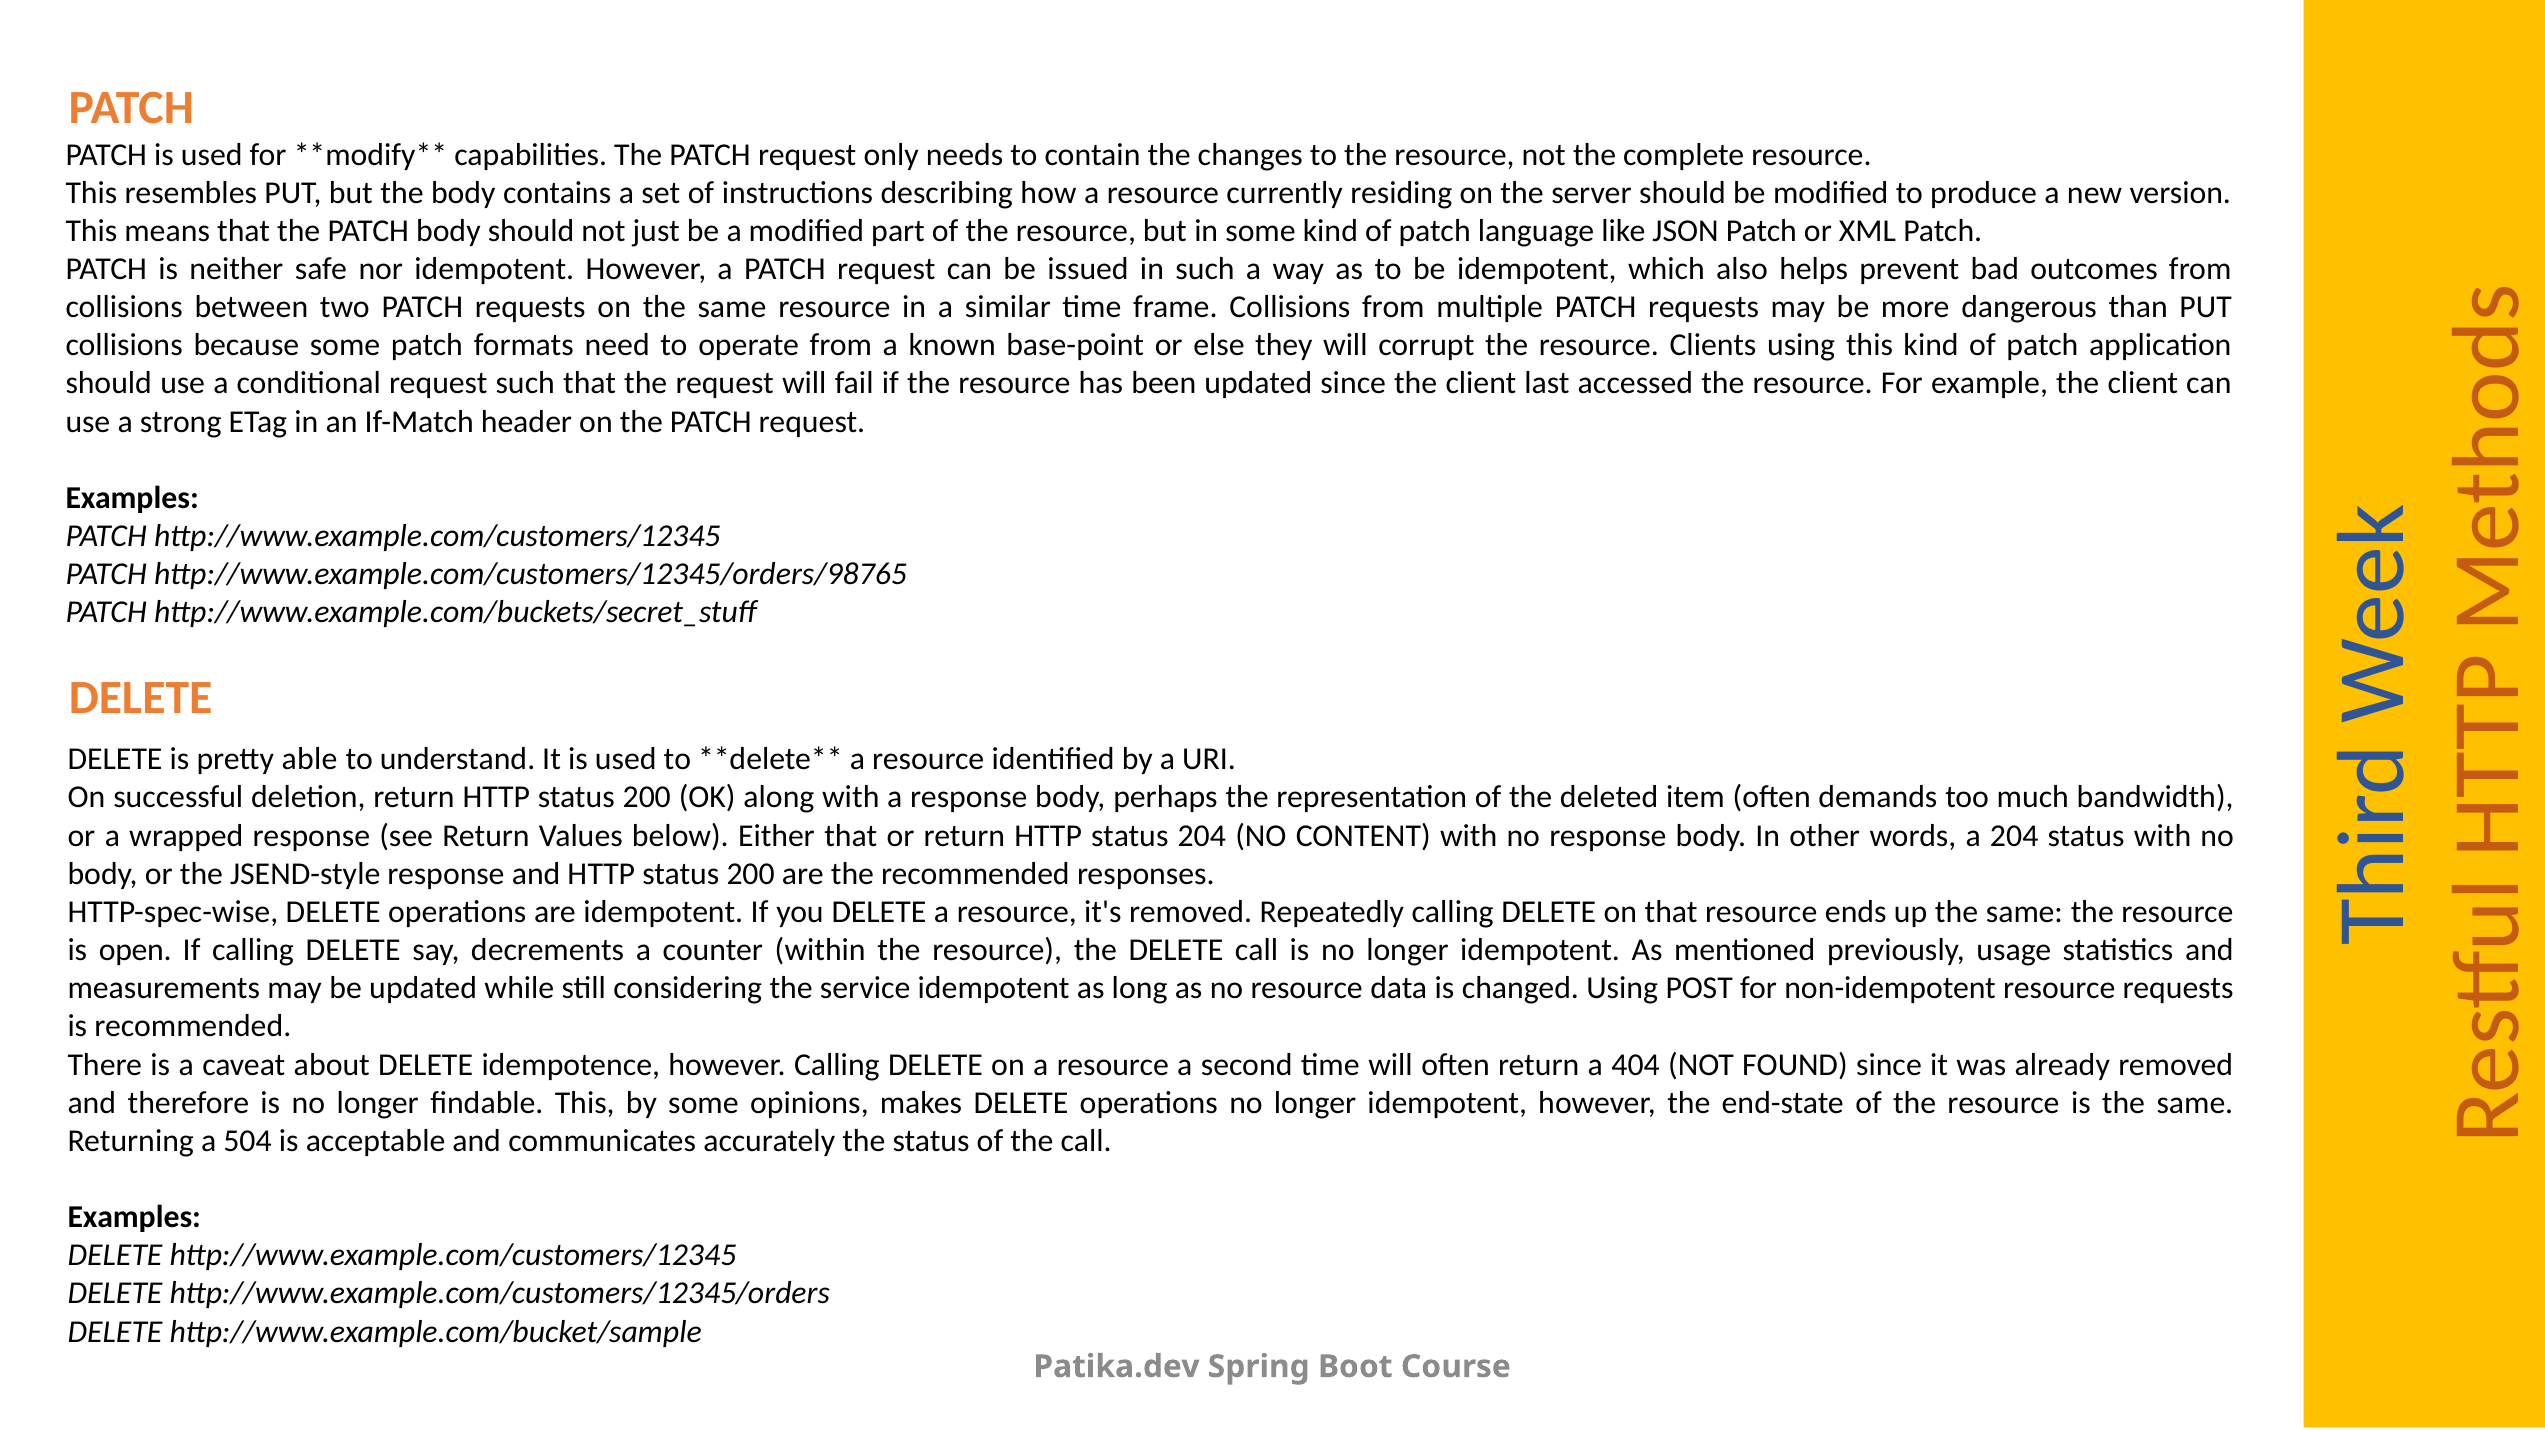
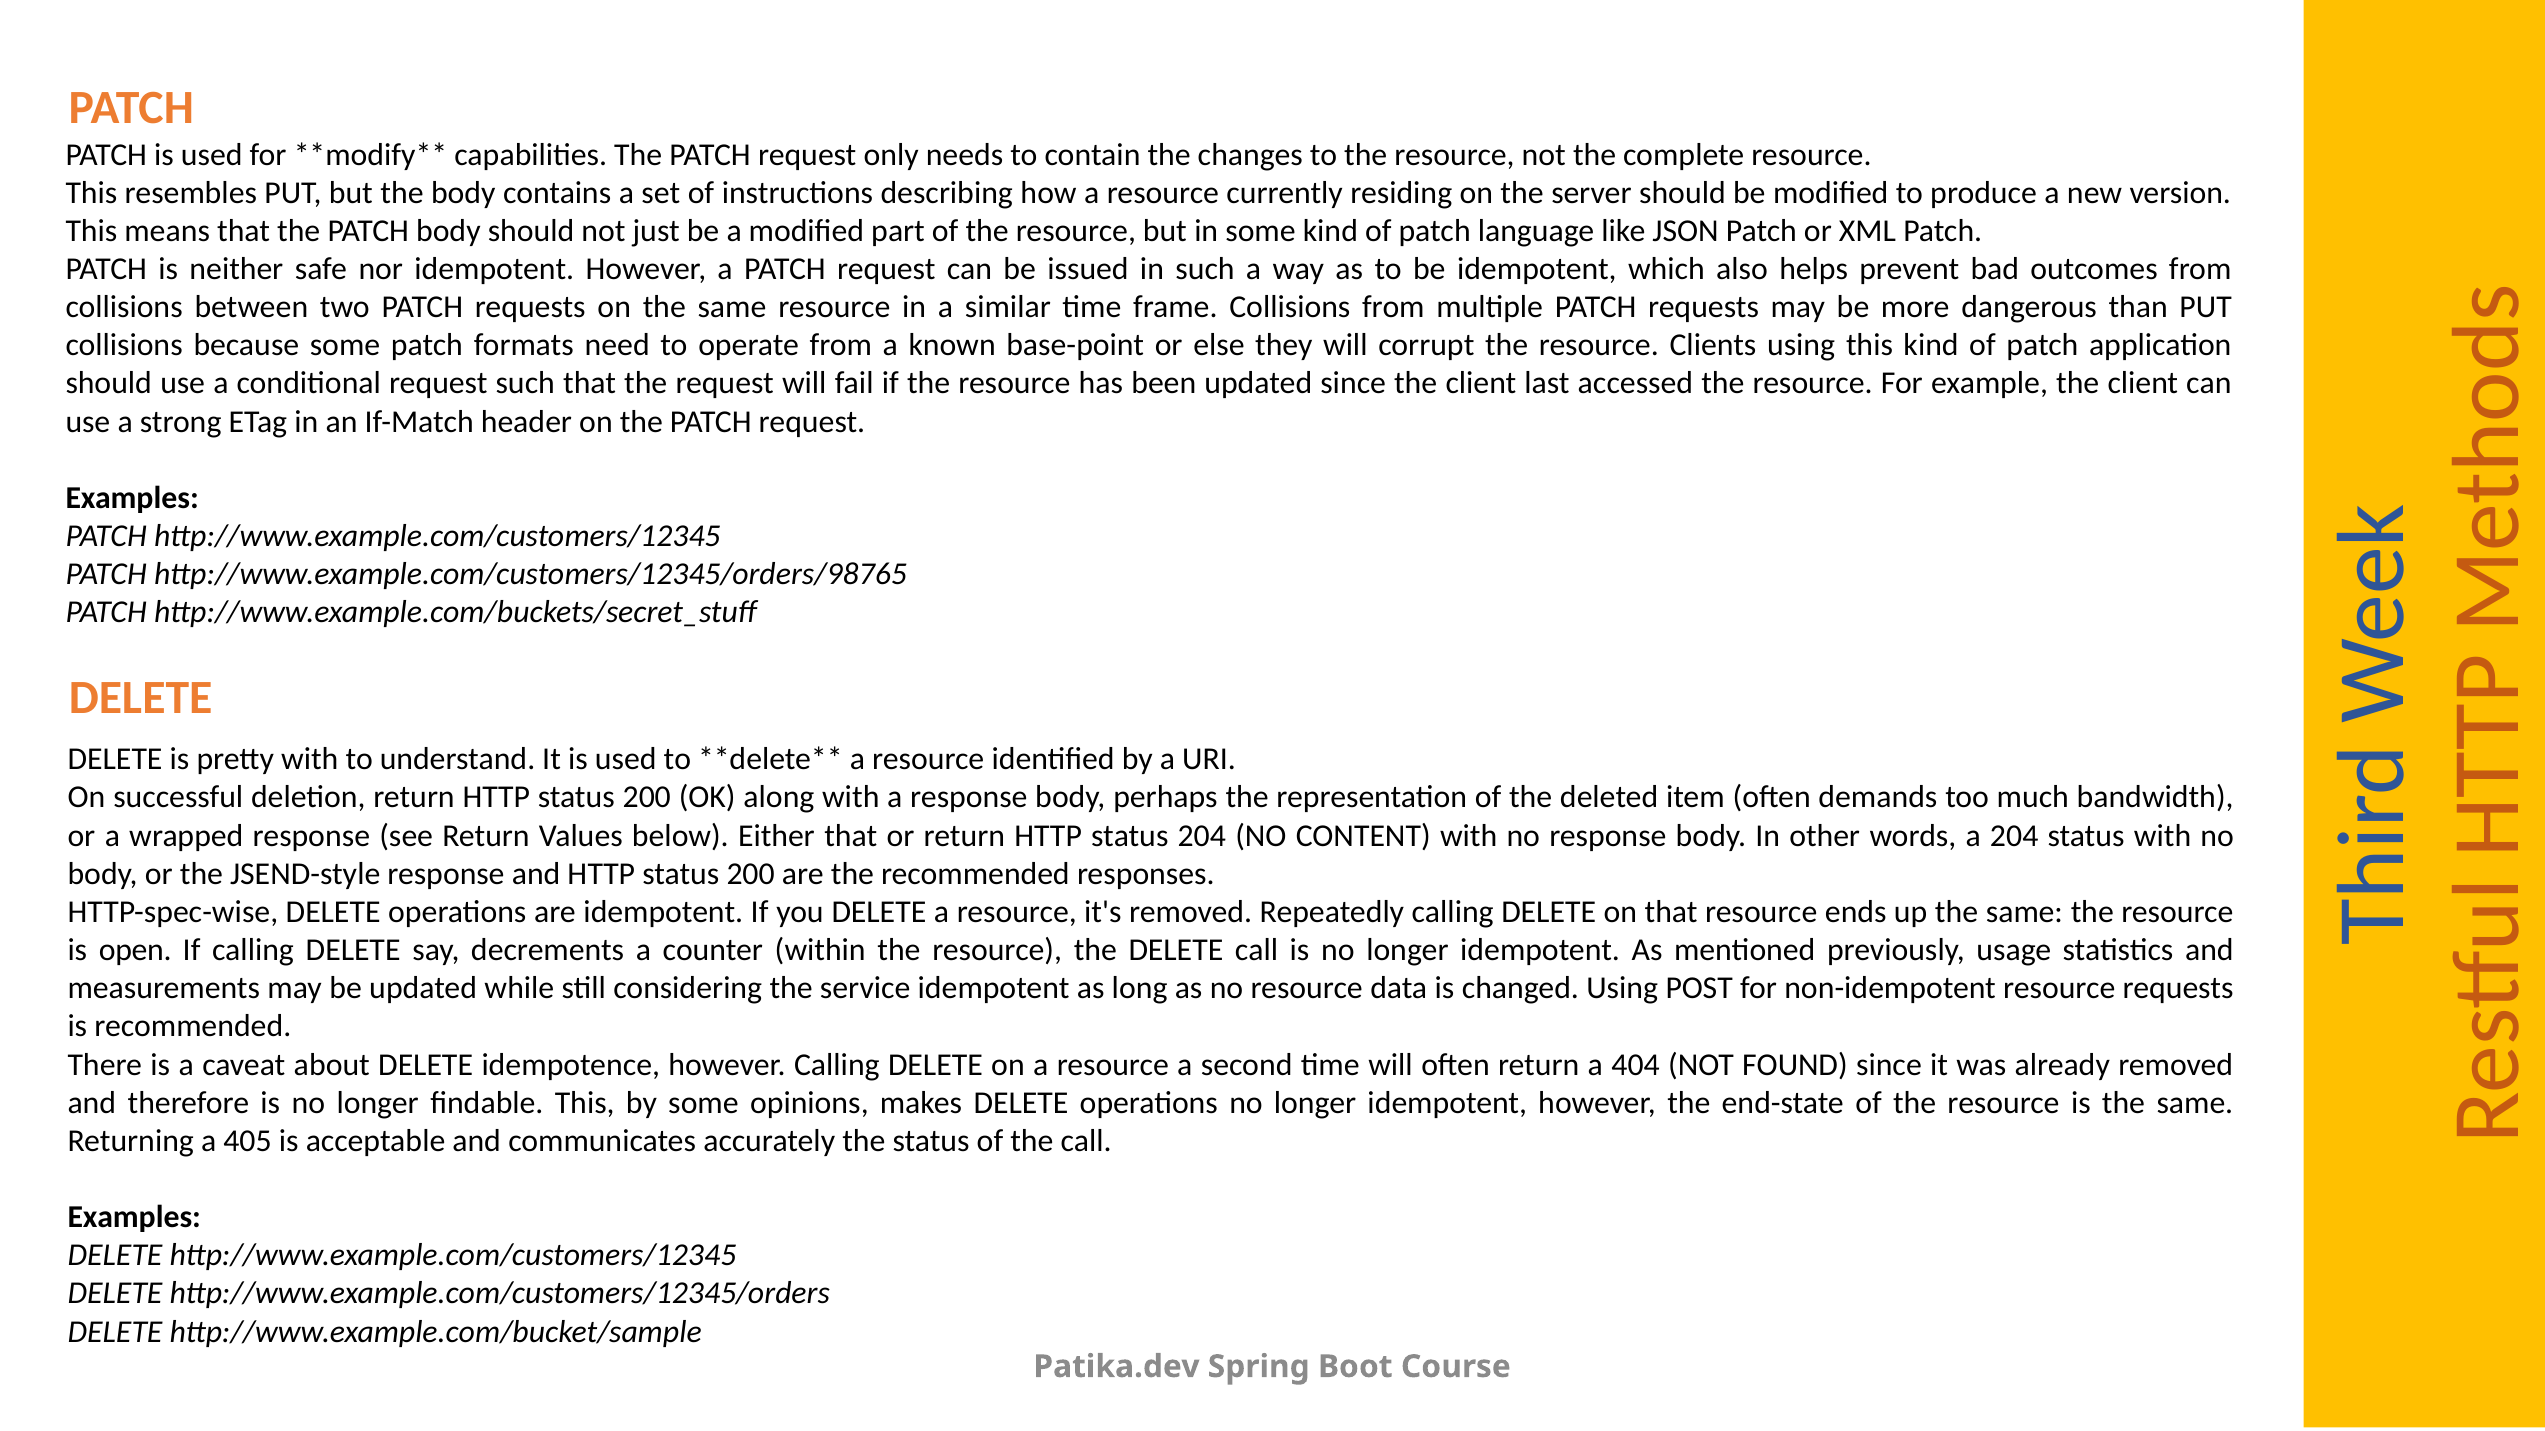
pretty able: able -> with
504: 504 -> 405
